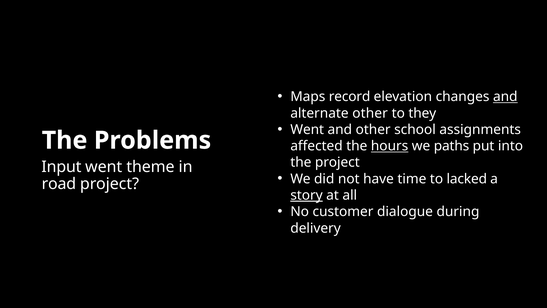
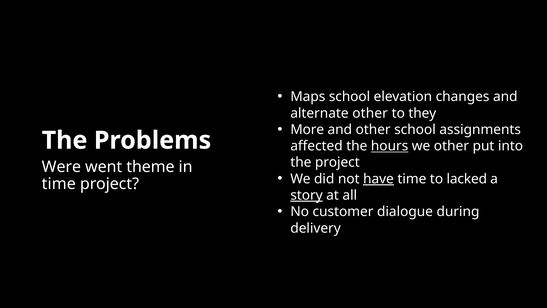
Maps record: record -> school
and at (505, 97) underline: present -> none
Went at (307, 129): Went -> More
we paths: paths -> other
Input: Input -> Were
have underline: none -> present
road at (59, 184): road -> time
